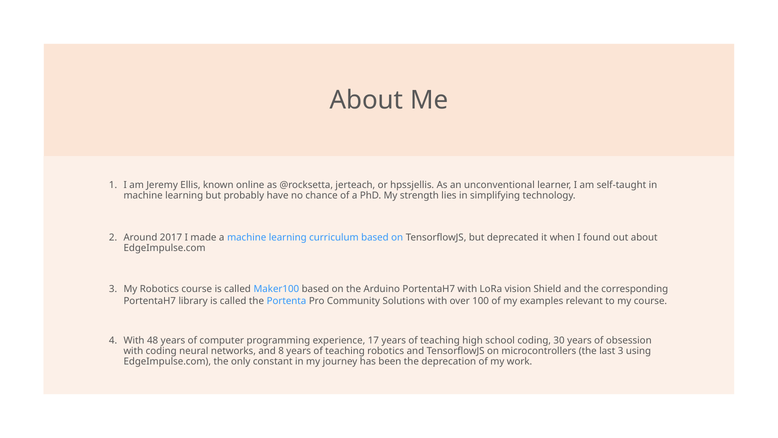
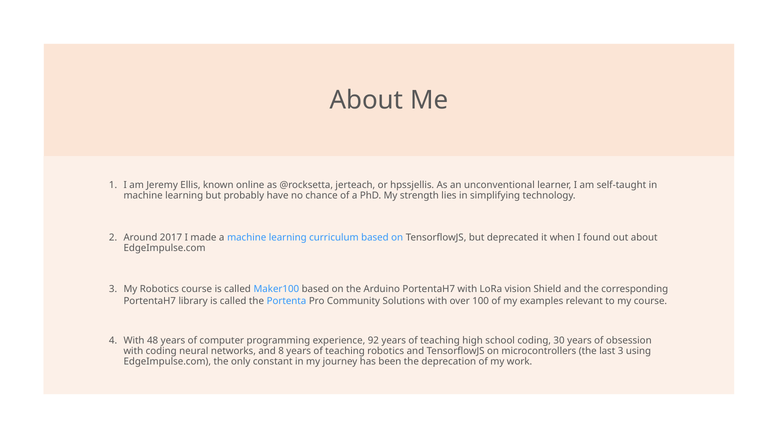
17: 17 -> 92
